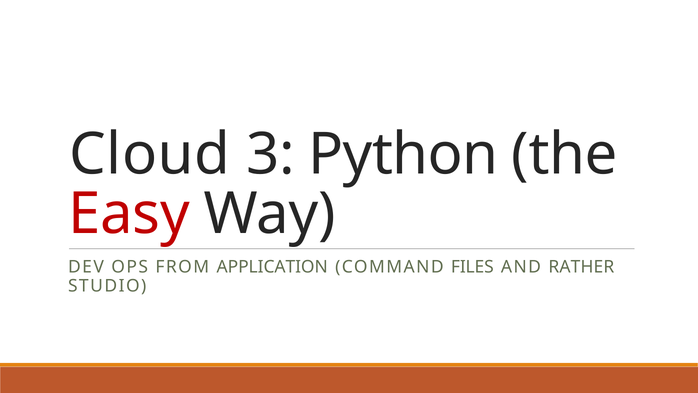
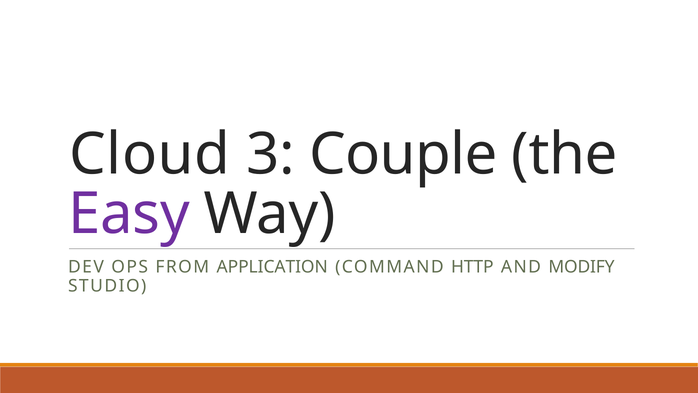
Python: Python -> Couple
Easy colour: red -> purple
FILES: FILES -> HTTP
RATHER: RATHER -> MODIFY
